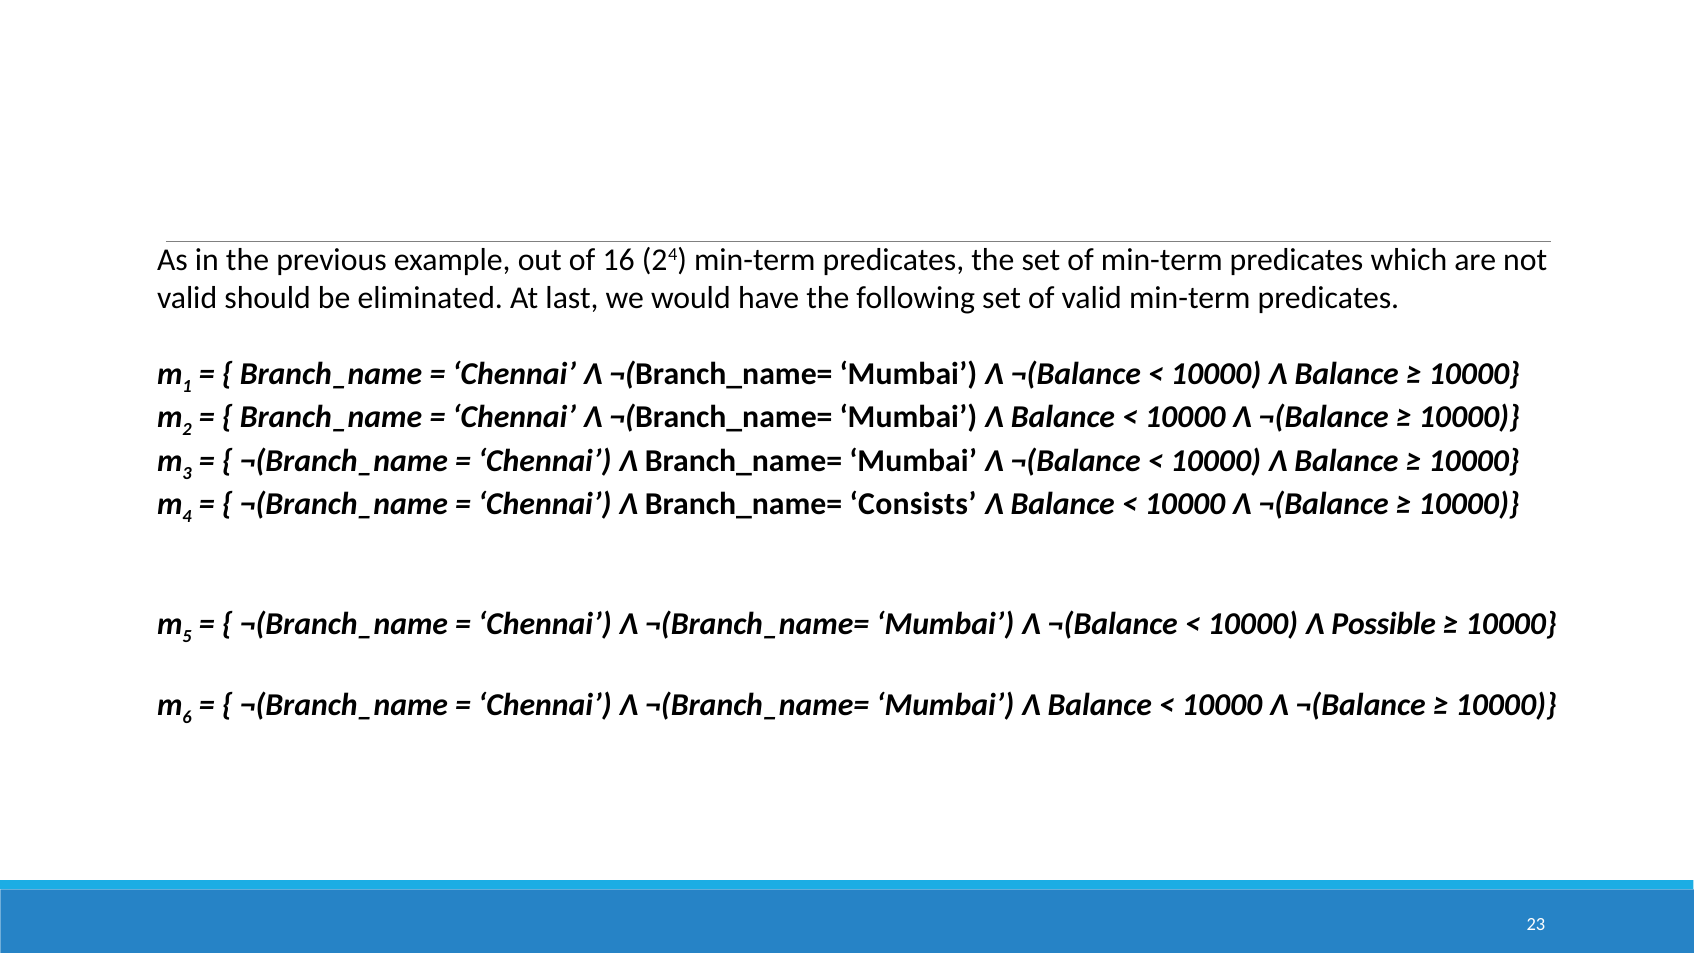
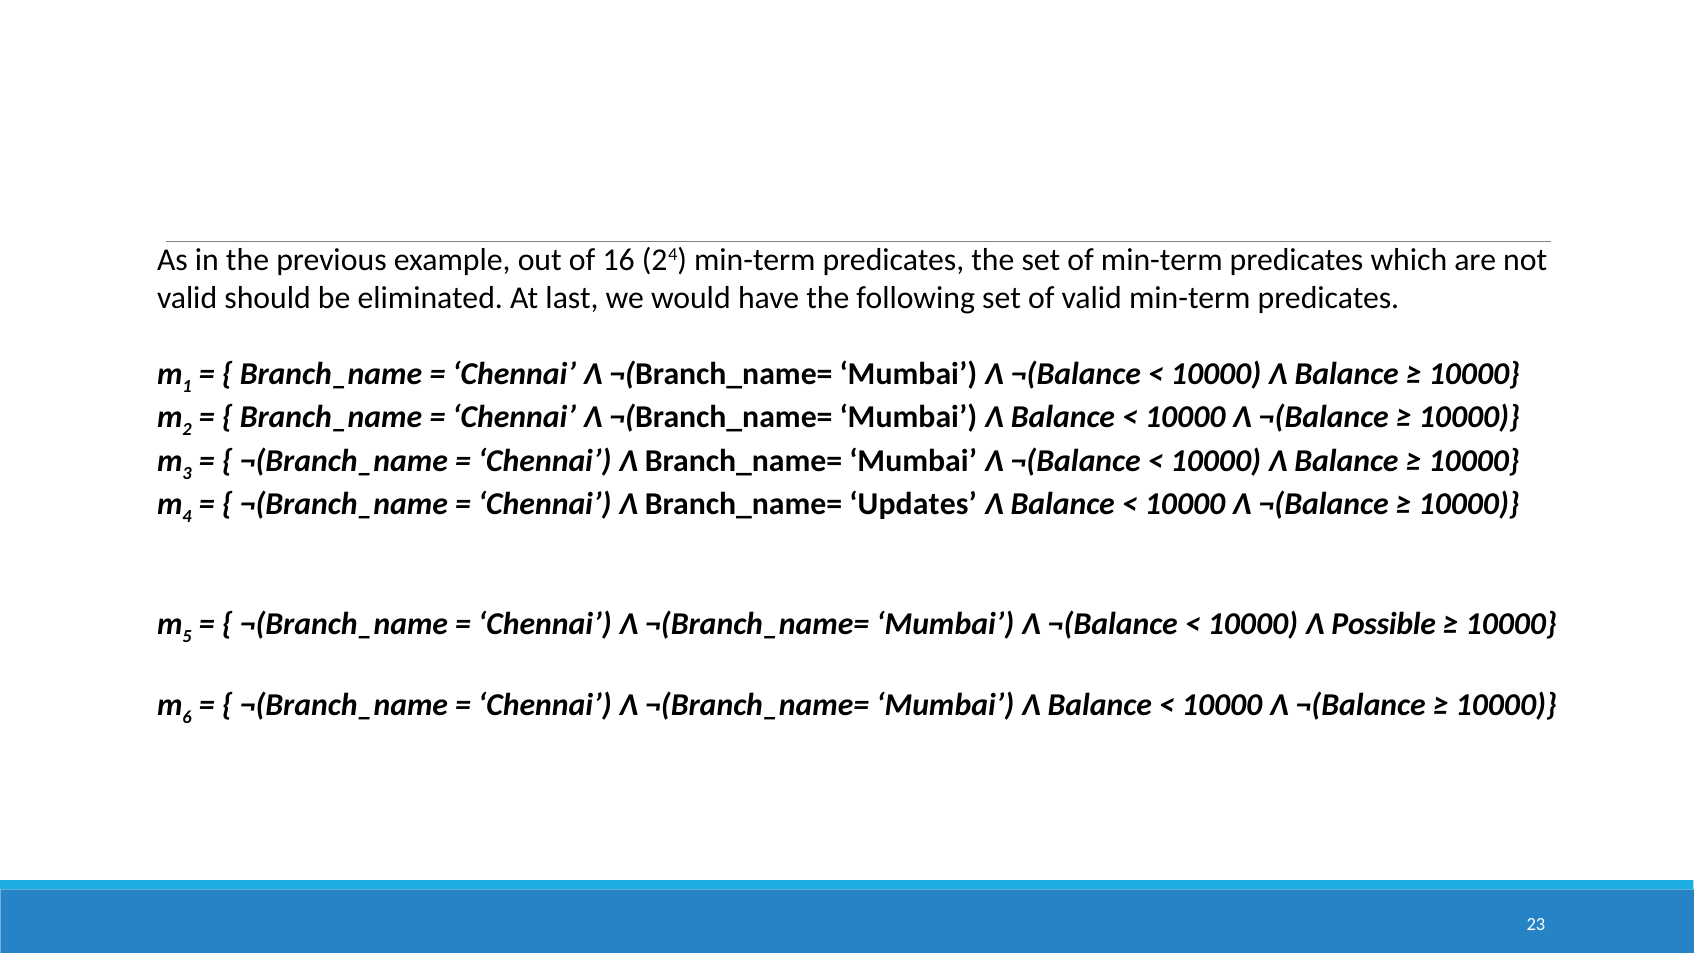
Consists: Consists -> Updates
